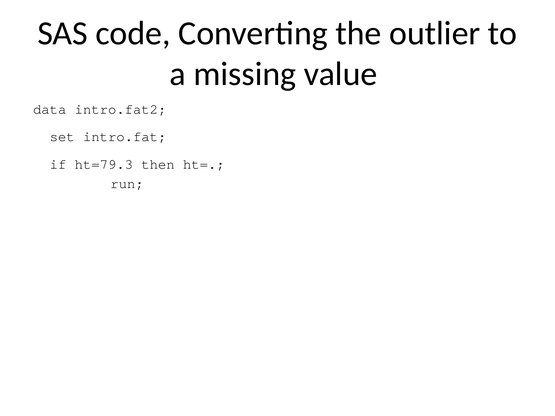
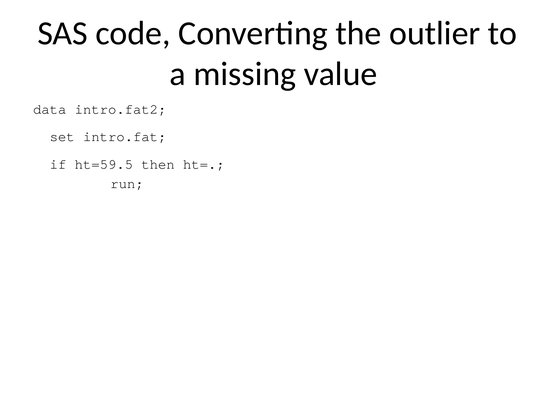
ht=79.3: ht=79.3 -> ht=59.5
